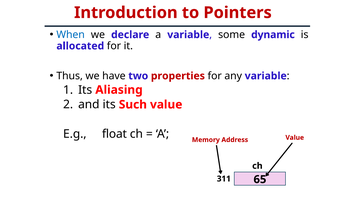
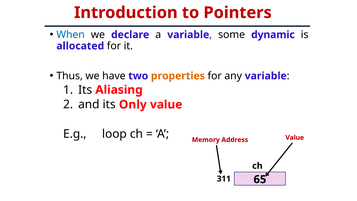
properties colour: red -> orange
Such: Such -> Only
float: float -> loop
